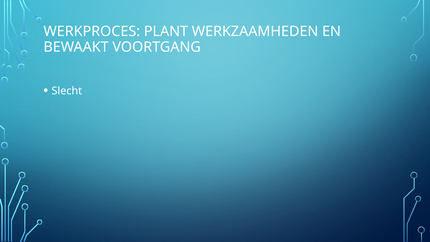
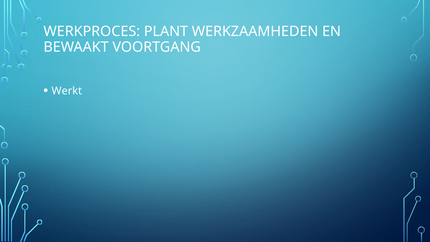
Slecht: Slecht -> Werkt
